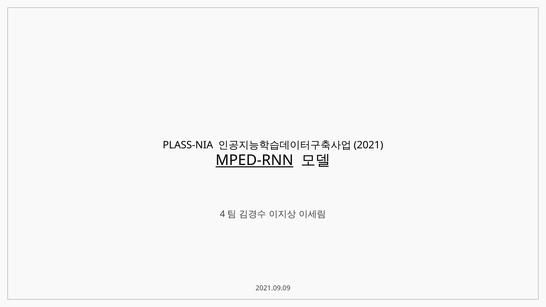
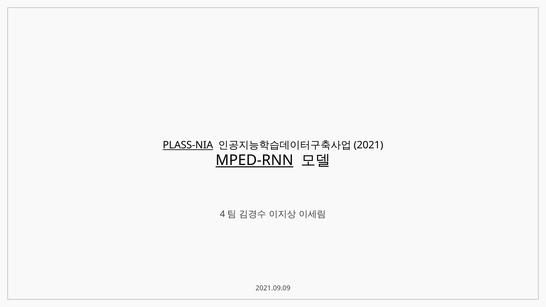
PLASS-NIA underline: none -> present
